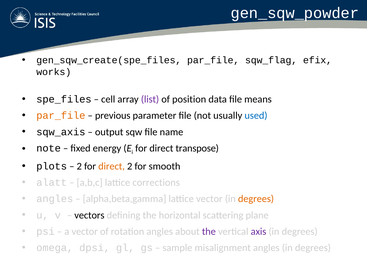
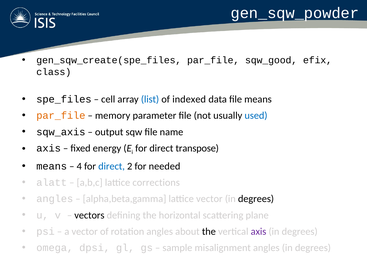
sqw_flag: sqw_flag -> sqw_good
works: works -> class
list colour: purple -> blue
position: position -> indexed
previous: previous -> memory
note at (49, 148): note -> axis
plots at (52, 166): plots -> means
2 at (79, 166): 2 -> 4
direct at (112, 166) colour: orange -> blue
smooth: smooth -> needed
degrees at (256, 199) colour: orange -> black
the at (209, 232) colour: purple -> black
